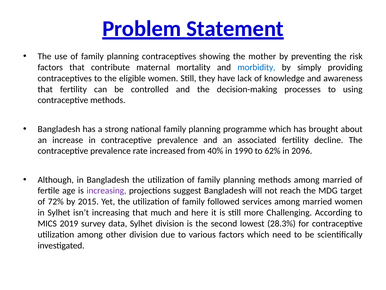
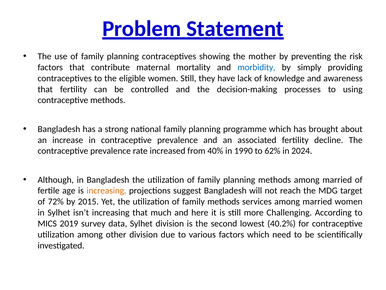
2096: 2096 -> 2024
increasing at (106, 190) colour: purple -> orange
family followed: followed -> methods
28.3%: 28.3% -> 40.2%
